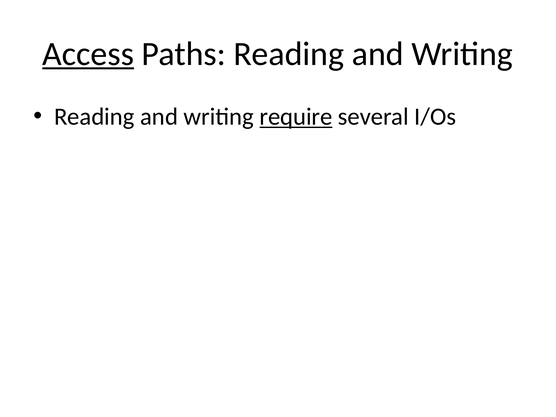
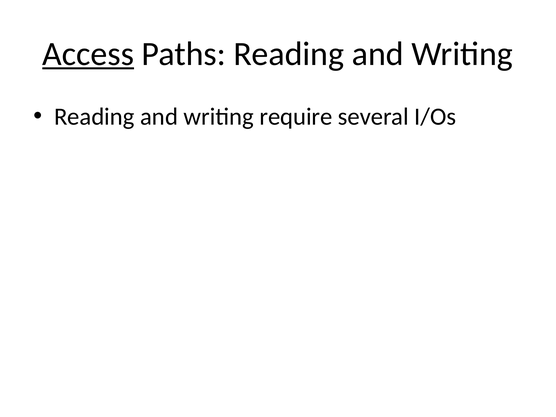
require underline: present -> none
